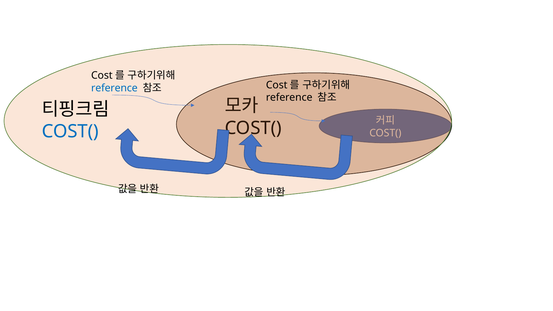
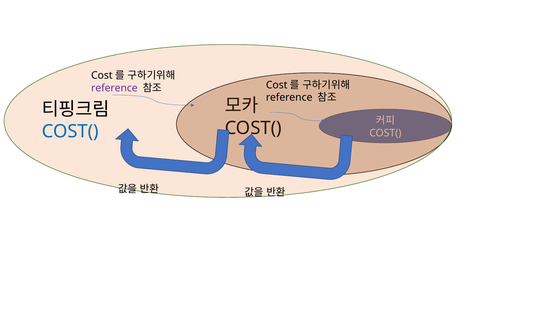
reference at (114, 88) colour: blue -> purple
